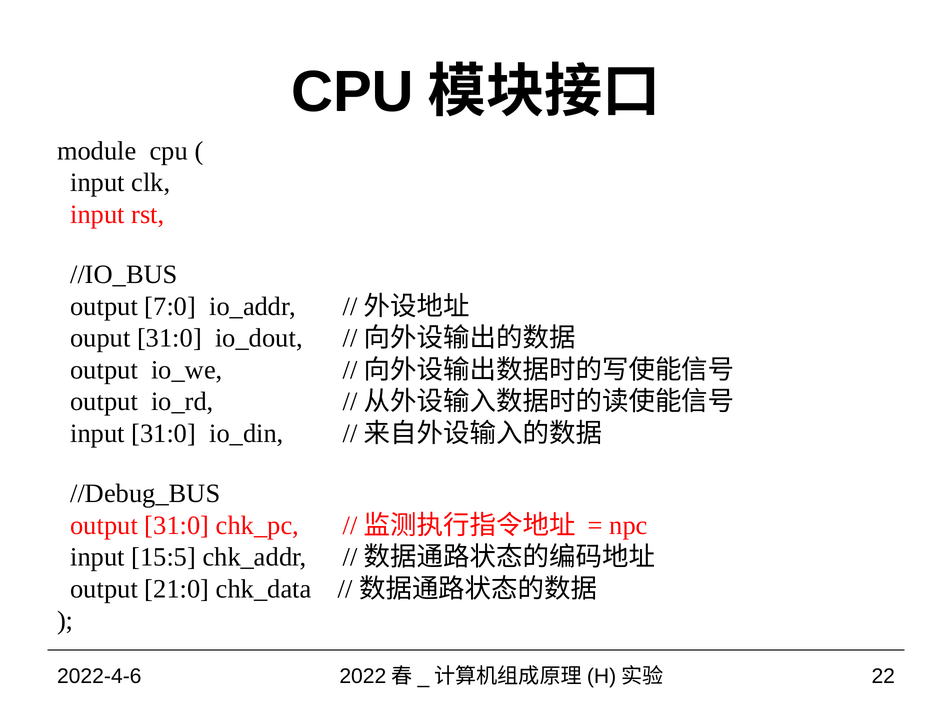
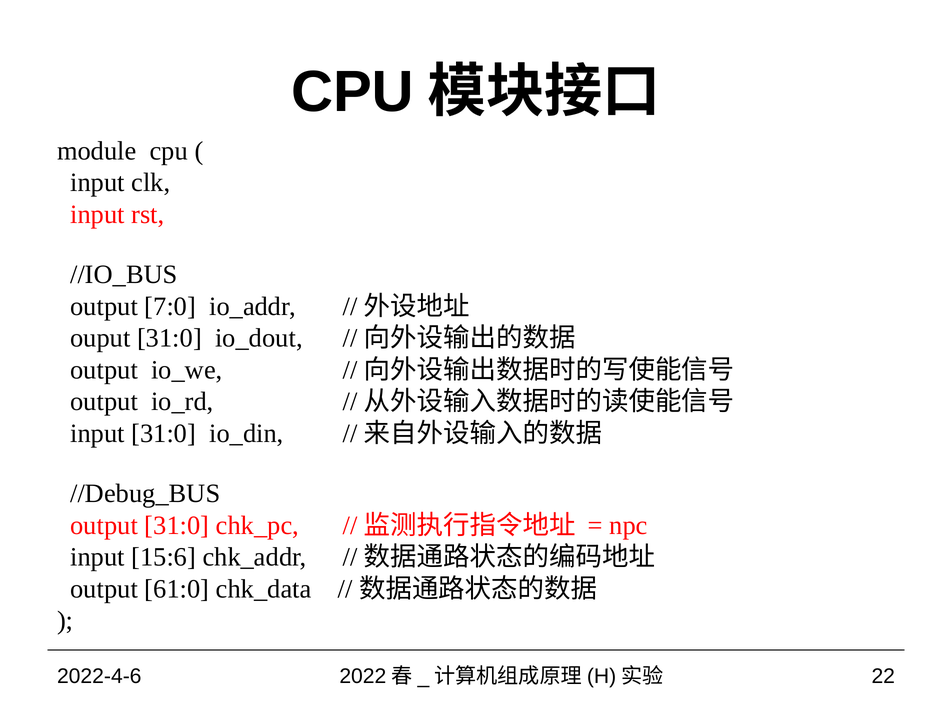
15:5: 15:5 -> 15:6
21:0: 21:0 -> 61:0
